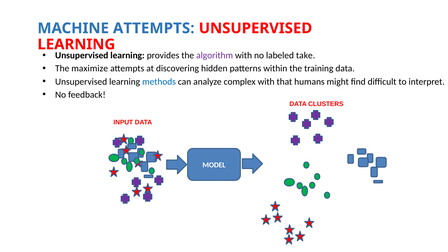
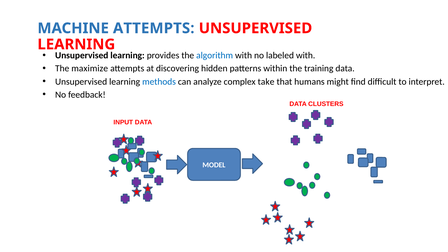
algorithm colour: purple -> blue
labeled take: take -> with
complex with: with -> take
